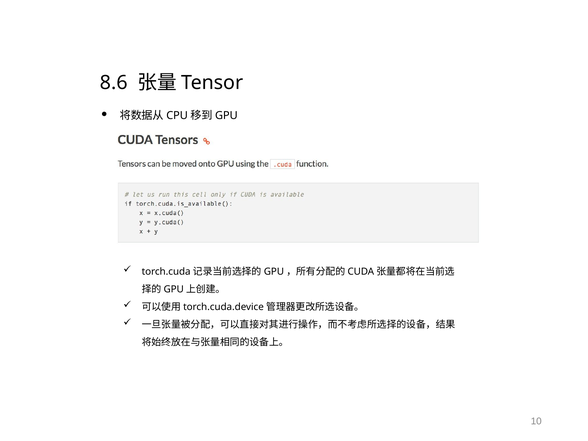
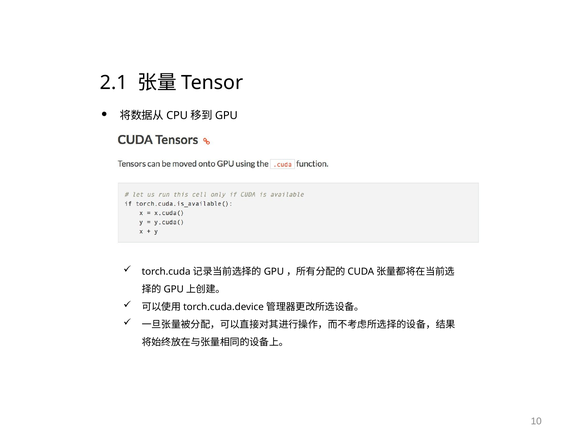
8.6: 8.6 -> 2.1
